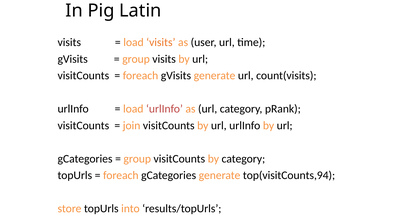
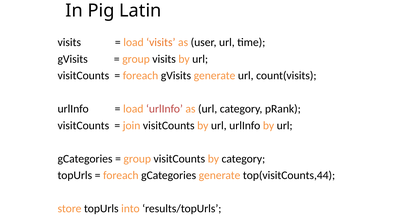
top(visitCounts,94: top(visitCounts,94 -> top(visitCounts,44
